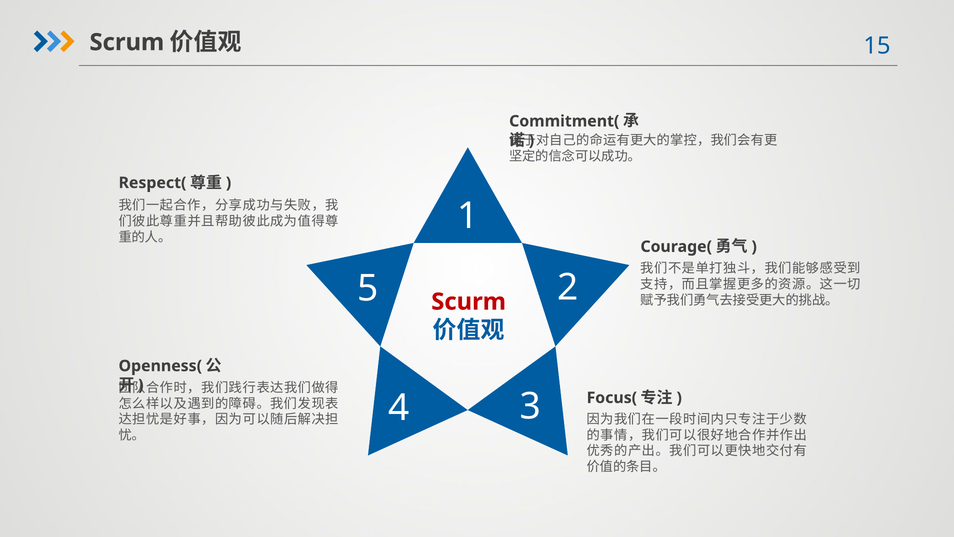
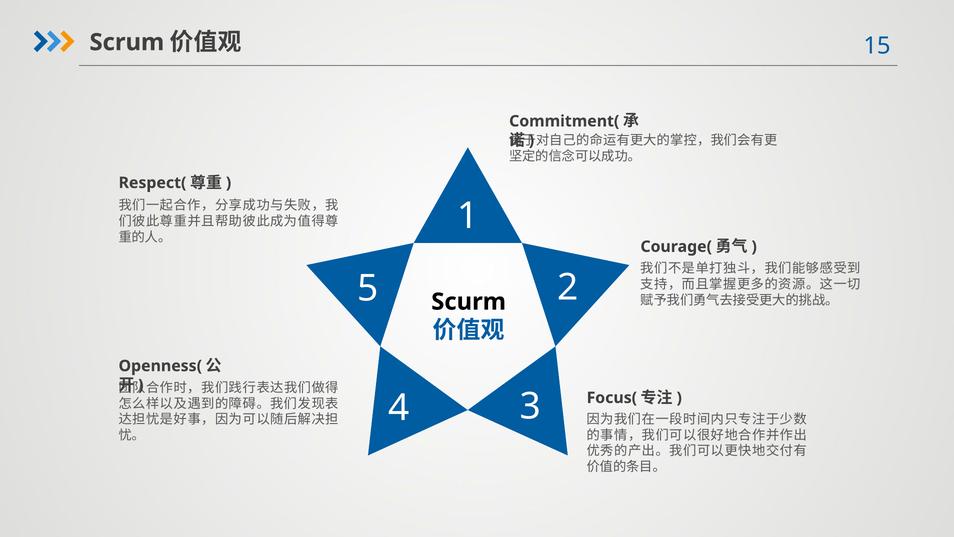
Scurm colour: red -> black
